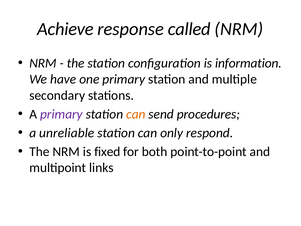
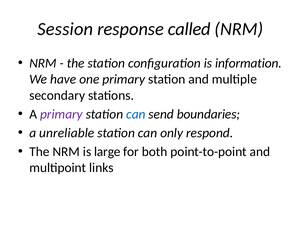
Achieve: Achieve -> Session
can at (136, 114) colour: orange -> blue
procedures: procedures -> boundaries
fixed: fixed -> large
